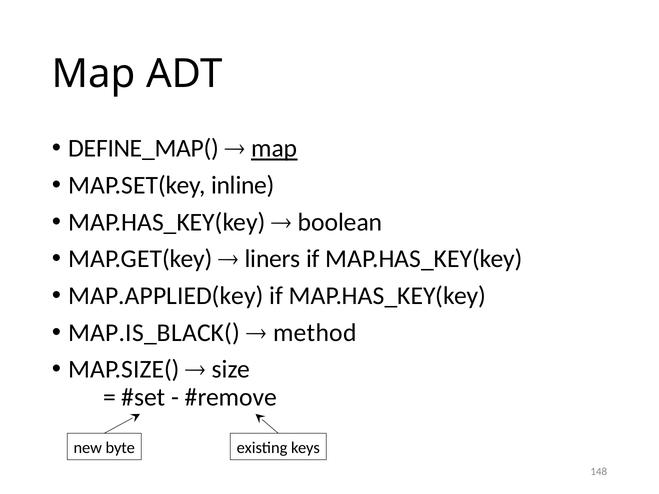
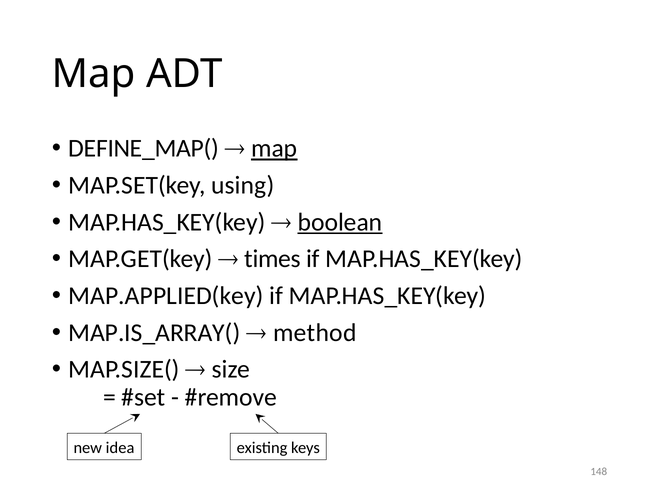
inline: inline -> using
boolean underline: none -> present
liners: liners -> times
MAP.IS_BLACK(: MAP.IS_BLACK( -> MAP.IS_ARRAY(
byte: byte -> idea
